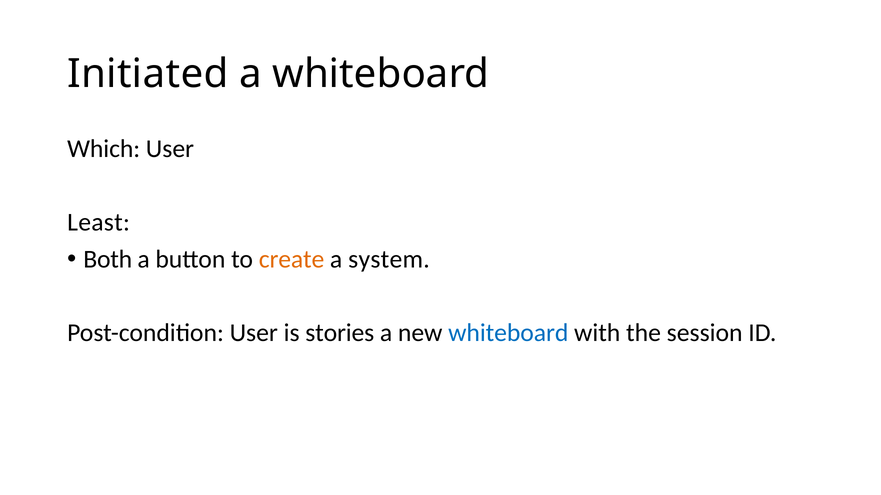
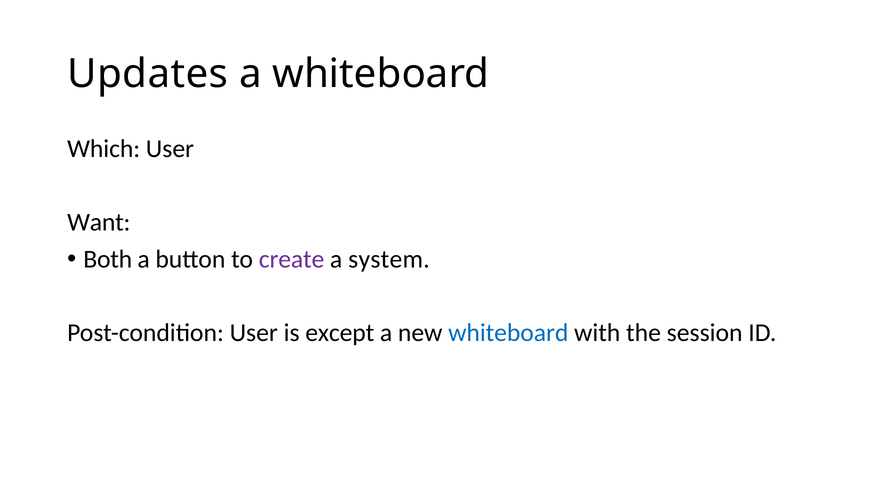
Initiated: Initiated -> Updates
Least: Least -> Want
create colour: orange -> purple
stories: stories -> except
